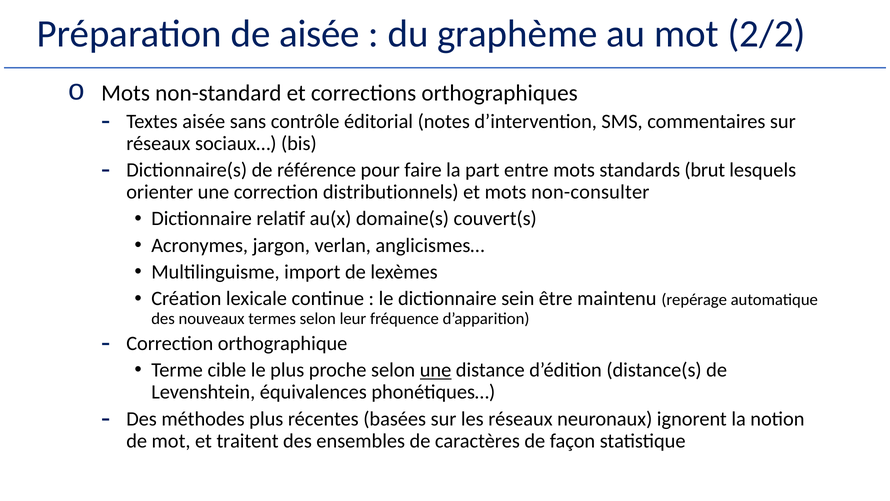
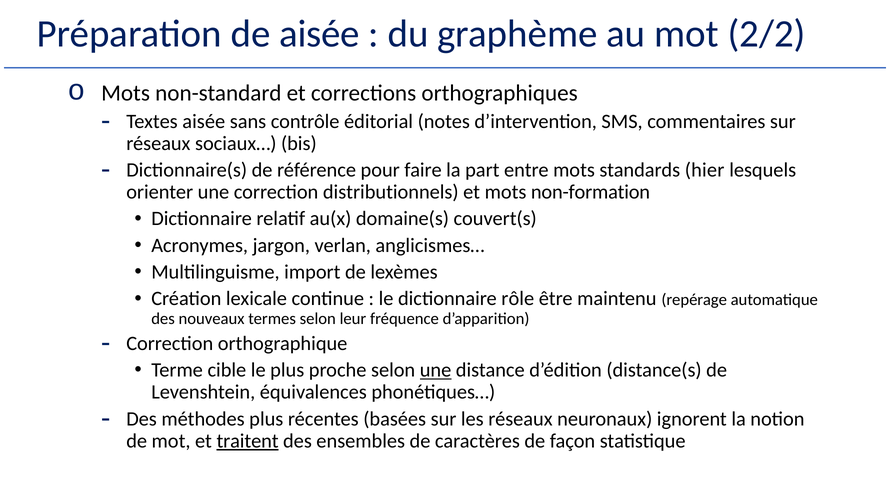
brut: brut -> hier
non-consulter: non-consulter -> non-formation
sein: sein -> rôle
traitent underline: none -> present
